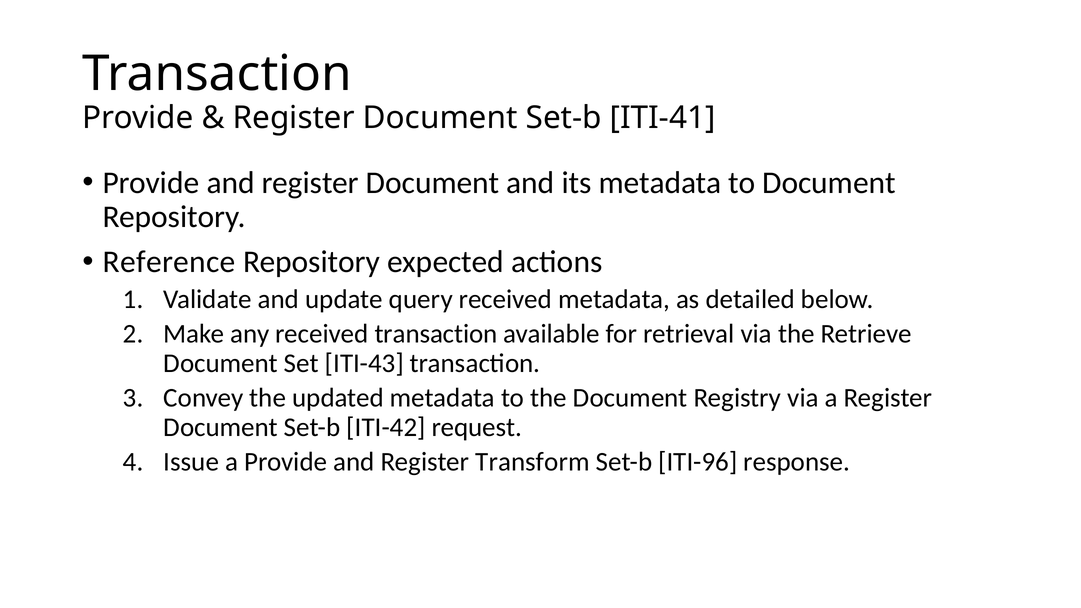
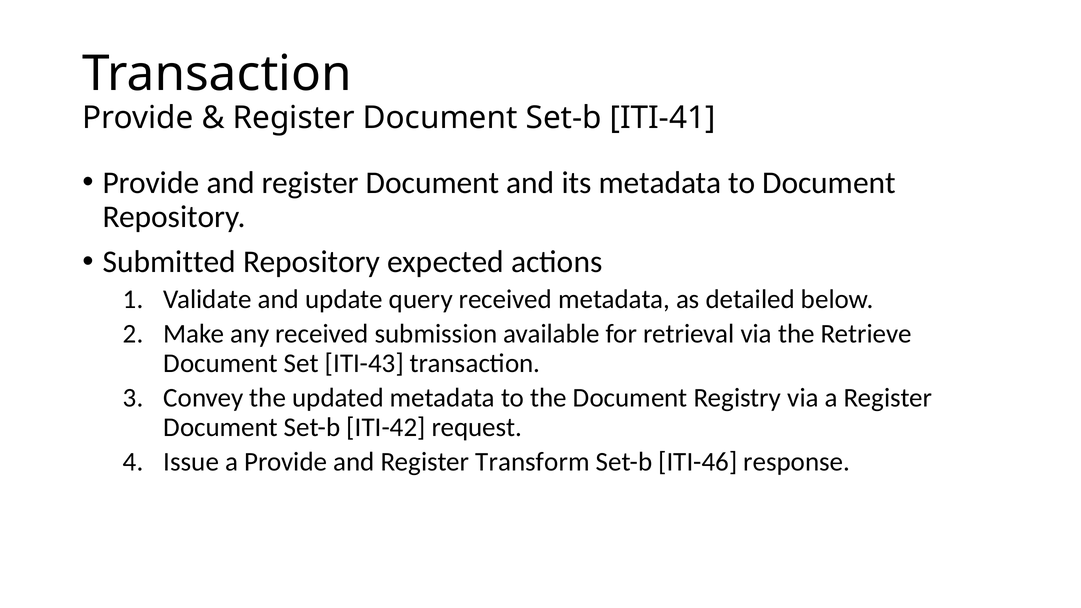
Reference: Reference -> Submitted
received transaction: transaction -> submission
ITI-96: ITI-96 -> ITI-46
